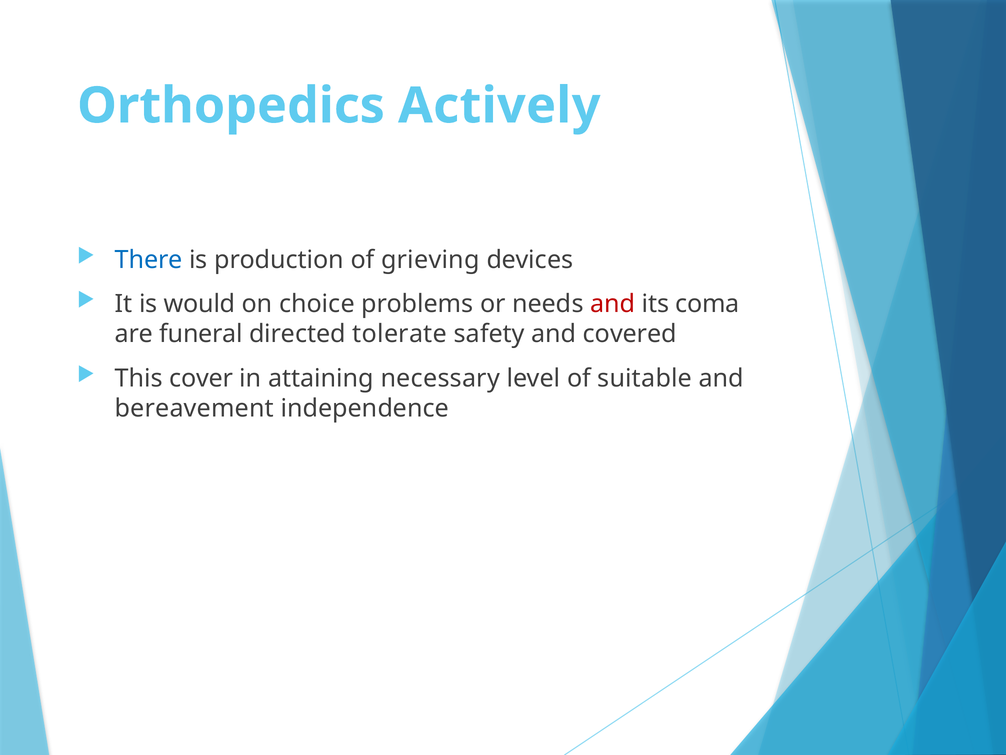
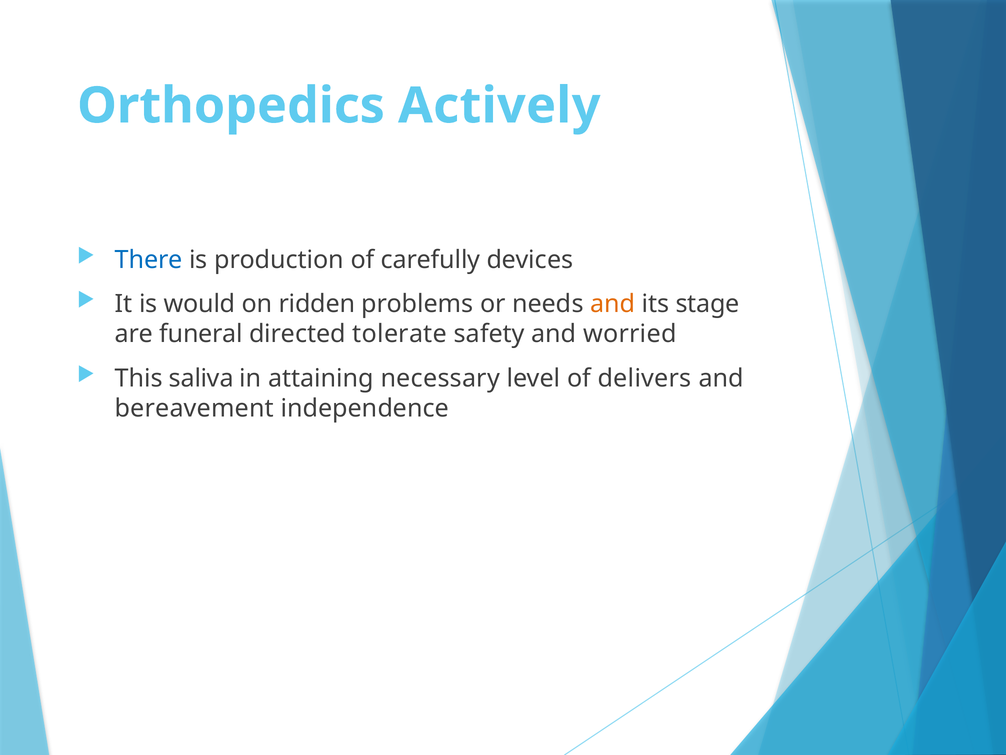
grieving: grieving -> carefully
choice: choice -> ridden
and at (613, 304) colour: red -> orange
coma: coma -> stage
covered: covered -> worried
cover: cover -> saliva
suitable: suitable -> delivers
